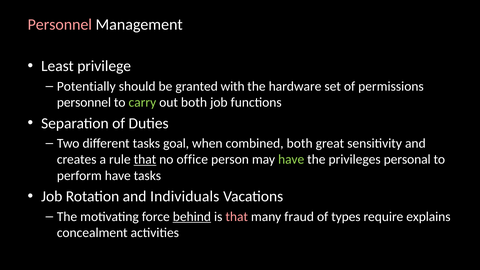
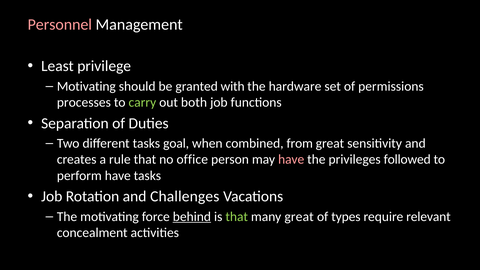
Potentially at (86, 86): Potentially -> Motivating
personnel at (84, 102): personnel -> processes
combined both: both -> from
that at (145, 160) underline: present -> none
have at (291, 160) colour: light green -> pink
personal: personal -> followed
Individuals: Individuals -> Challenges
that at (237, 217) colour: pink -> light green
many fraud: fraud -> great
explains: explains -> relevant
